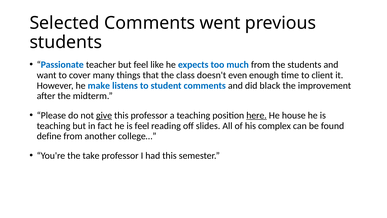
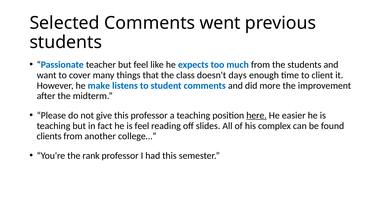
even: even -> days
black: black -> more
give underline: present -> none
house: house -> easier
define: define -> clients
take: take -> rank
